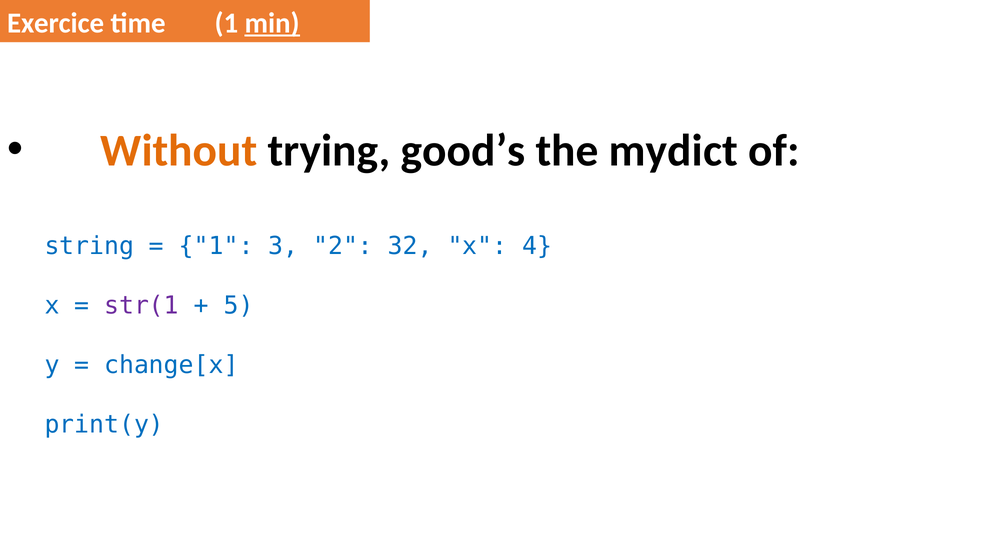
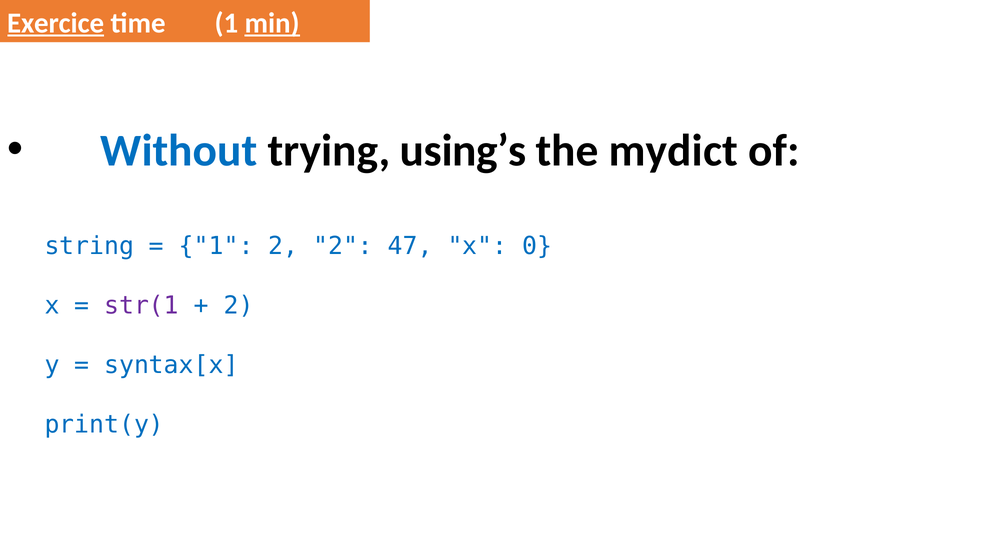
Exercice underline: none -> present
Without colour: orange -> blue
good’s: good’s -> using’s
1 3: 3 -> 2
32: 32 -> 47
4: 4 -> 0
5 at (239, 305): 5 -> 2
change[x: change[x -> syntax[x
